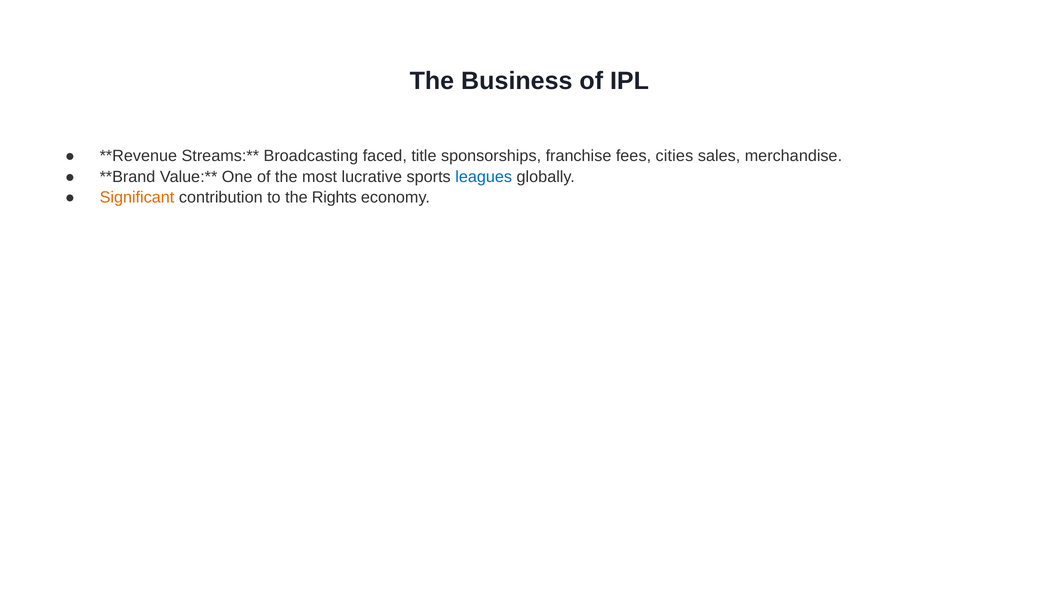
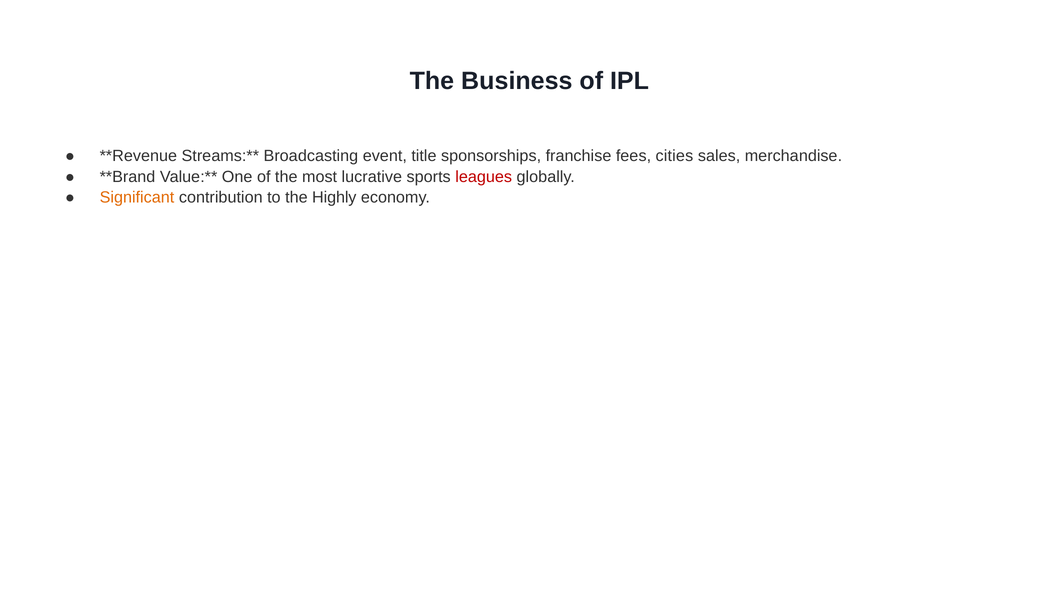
faced: faced -> event
leagues colour: blue -> red
Rights: Rights -> Highly
